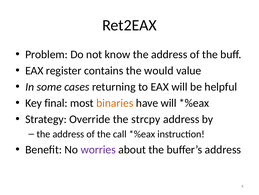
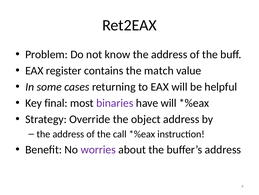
would: would -> match
binaries colour: orange -> purple
strcpy: strcpy -> object
